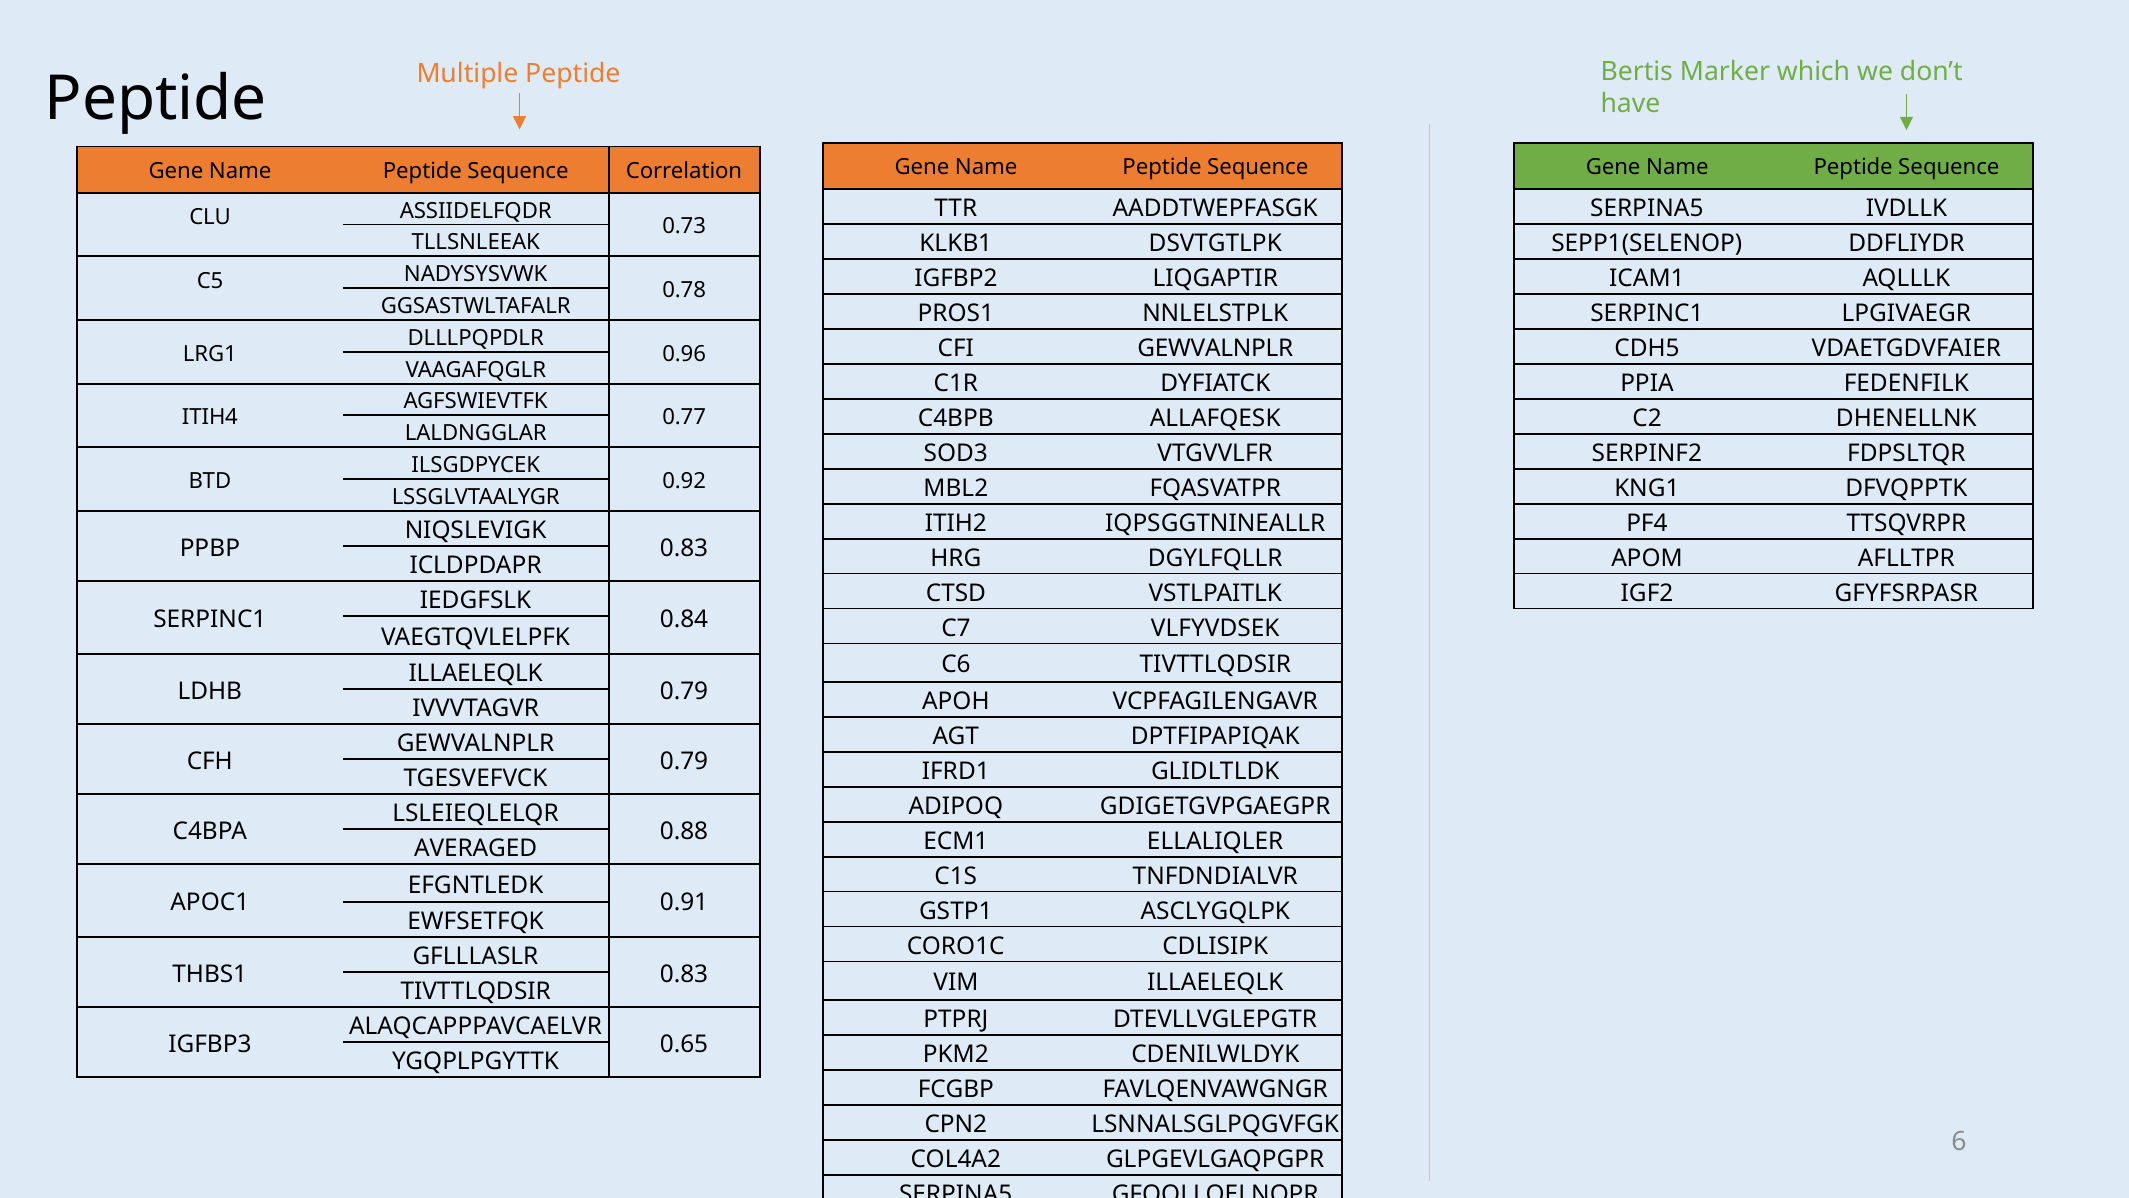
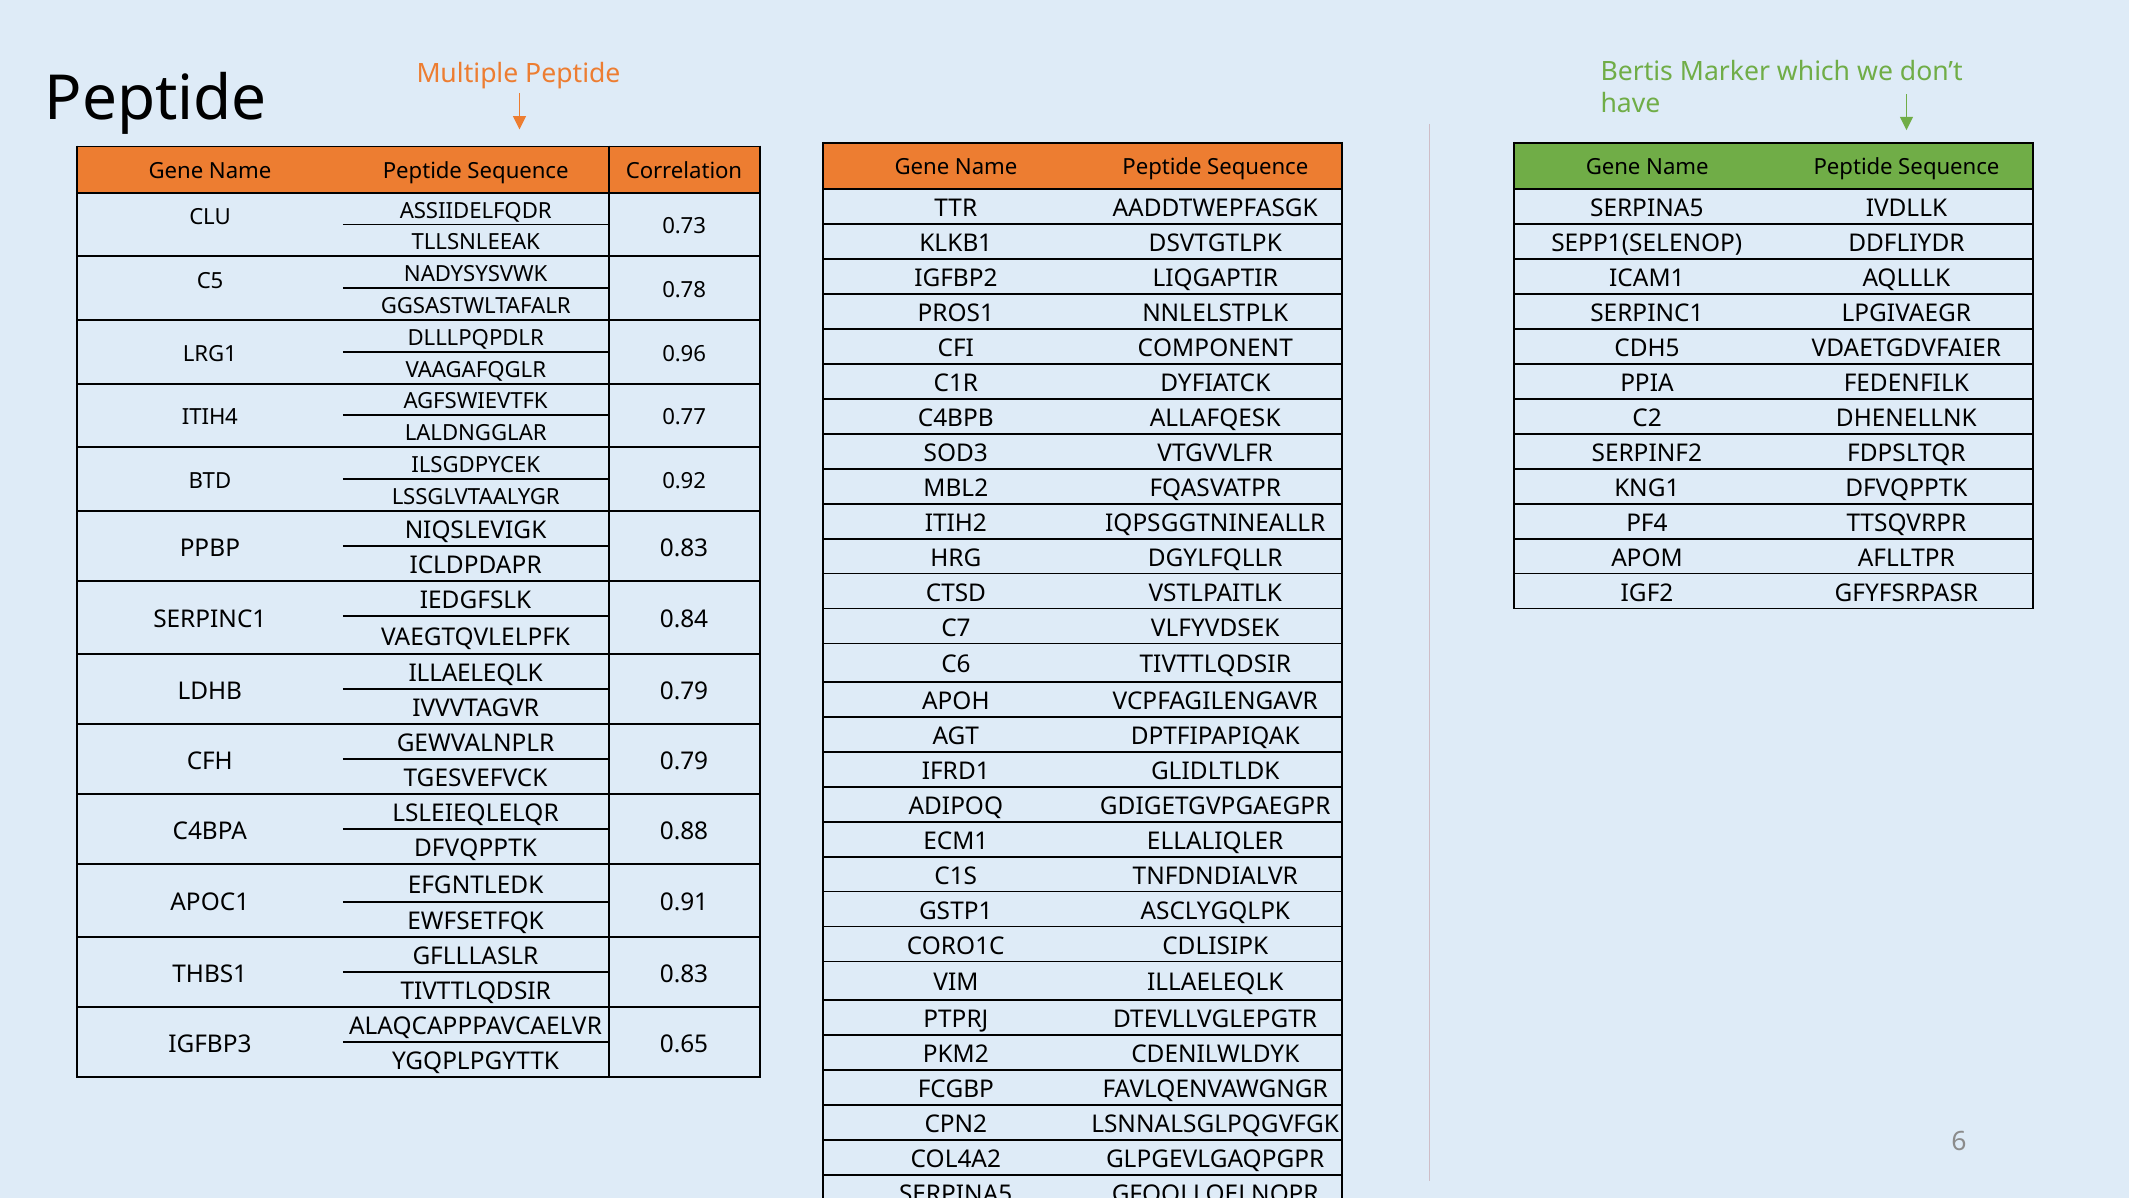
CFI GEWVALNPLR: GEWVALNPLR -> COMPONENT
AVERAGED at (476, 848): AVERAGED -> DFVQPPTK
